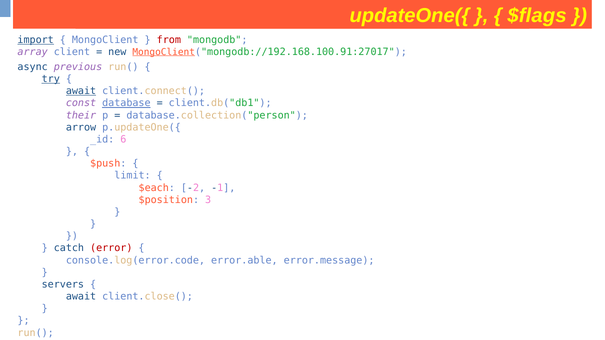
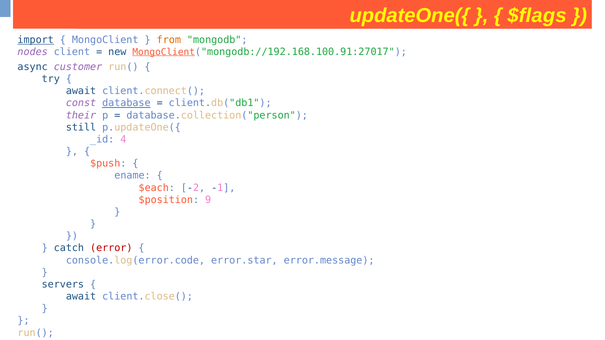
from colour: red -> orange
array: array -> nodes
previous: previous -> customer
try underline: present -> none
await at (81, 91) underline: present -> none
arrow: arrow -> still
6: 6 -> 4
limit: limit -> ename
3: 3 -> 9
error.able: error.able -> error.star
